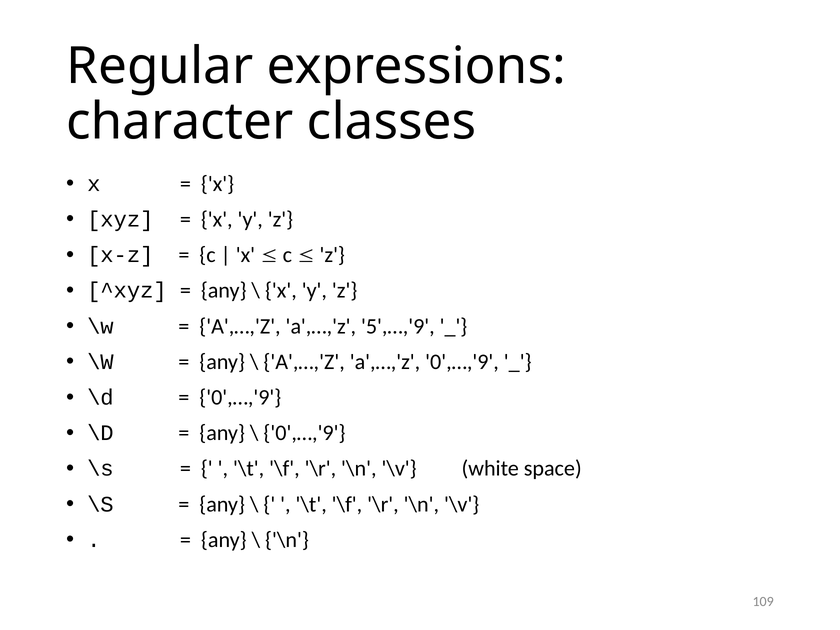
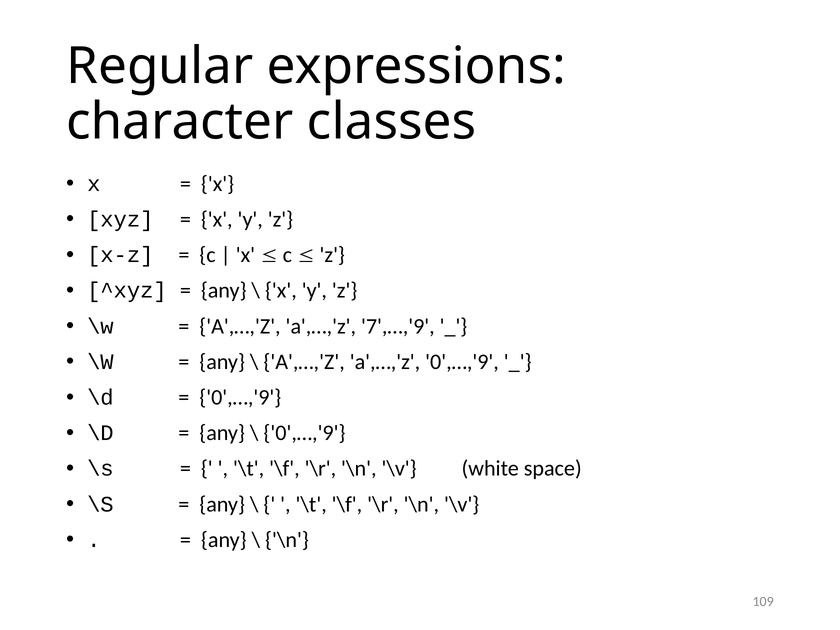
5',…,'9: 5',…,'9 -> 7',…,'9
